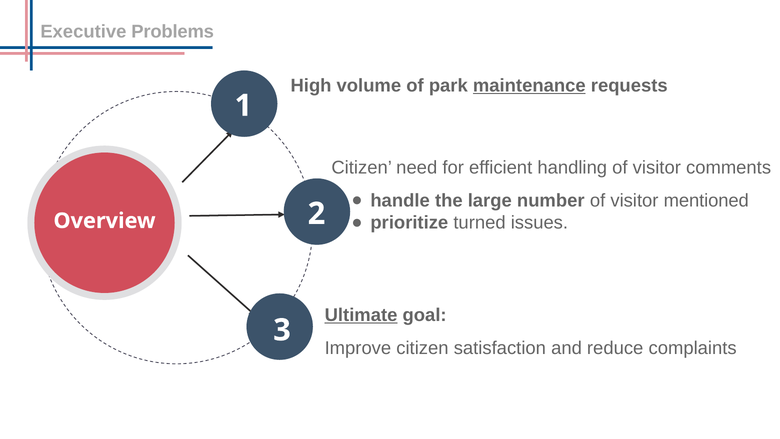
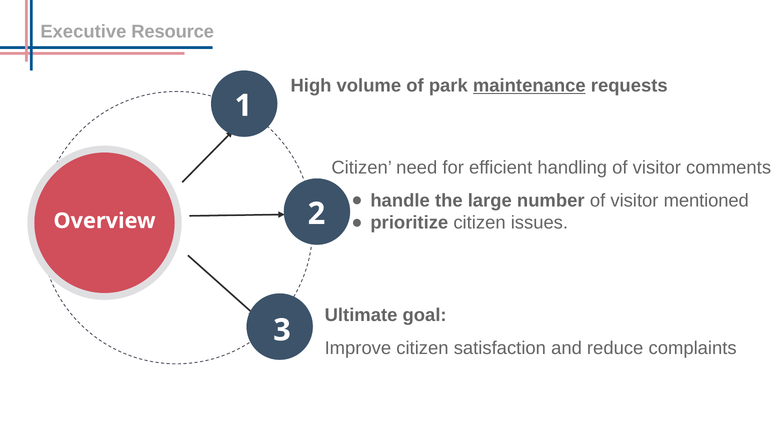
Problems: Problems -> Resource
prioritize turned: turned -> citizen
Ultimate underline: present -> none
